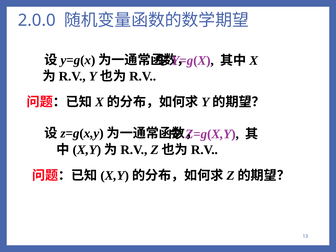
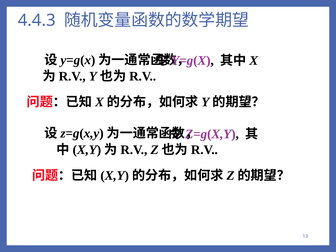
2.0.0: 2.0.0 -> 4.4.3
